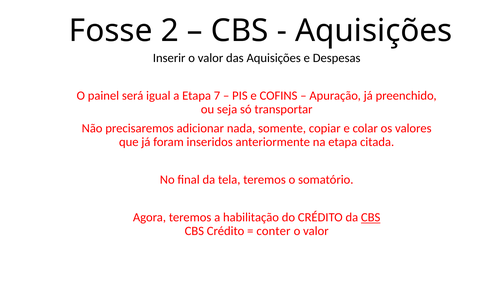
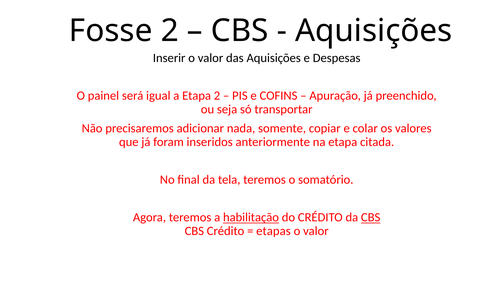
Etapa 7: 7 -> 2
habilitação underline: none -> present
conter: conter -> etapas
